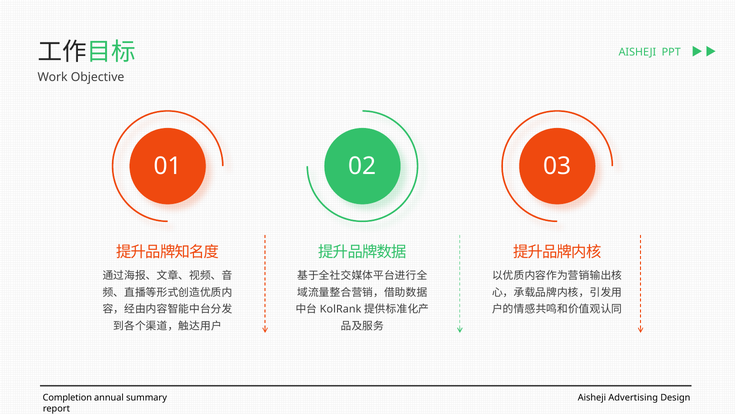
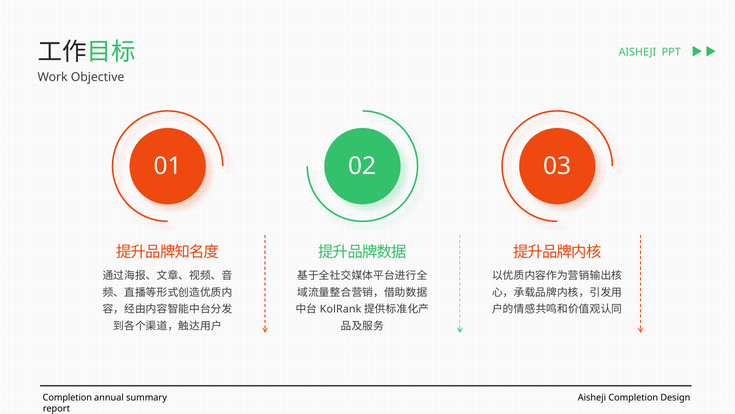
Aisheji Advertising: Advertising -> Completion
